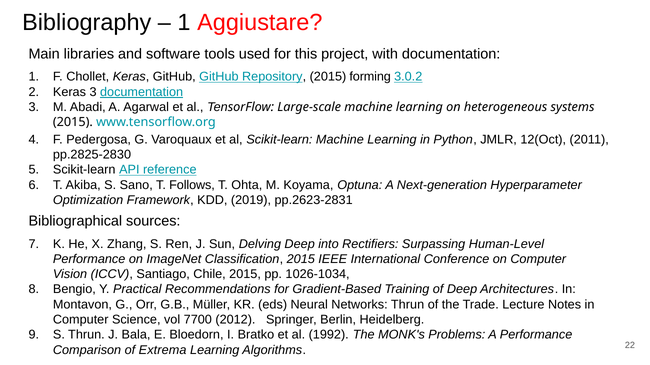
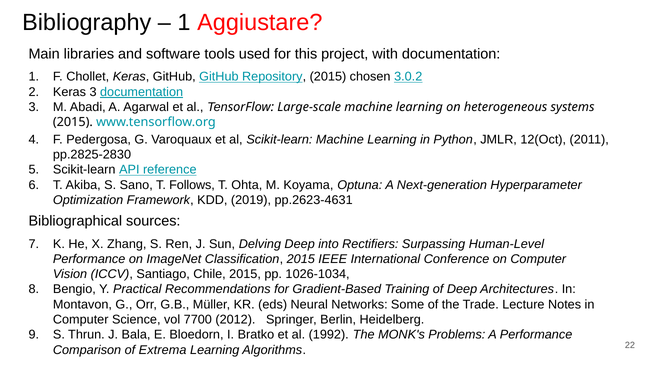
forming: forming -> chosen
pp.2623-2831: pp.2623-2831 -> pp.2623-4631
Networks Thrun: Thrun -> Some
